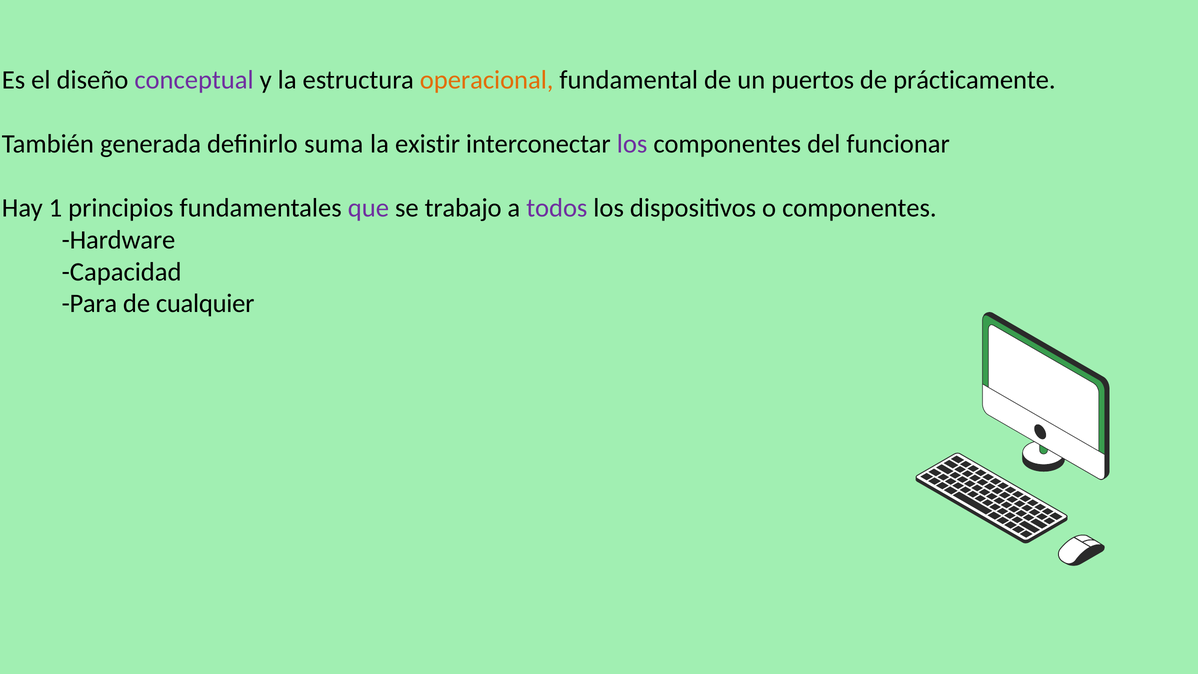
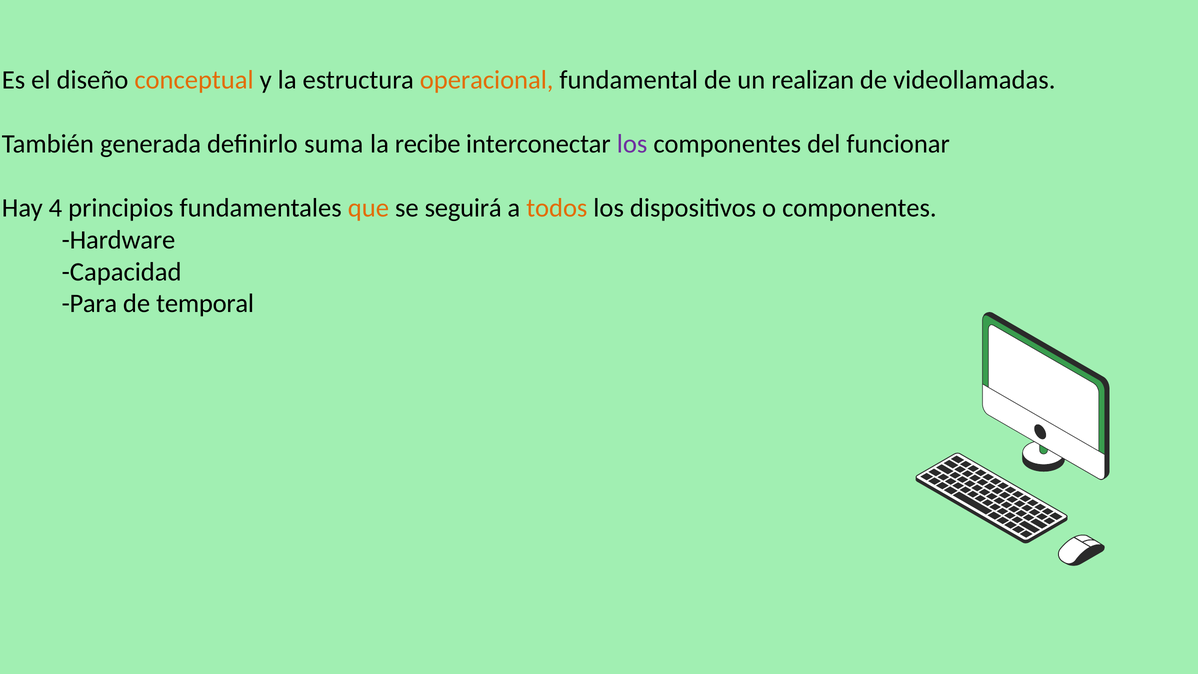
conceptual colour: purple -> orange
puertos: puertos -> realizan
prácticamente: prácticamente -> videollamadas
existir: existir -> recibe
1: 1 -> 4
que colour: purple -> orange
trabajo: trabajo -> seguirá
todos colour: purple -> orange
cualquier: cualquier -> temporal
